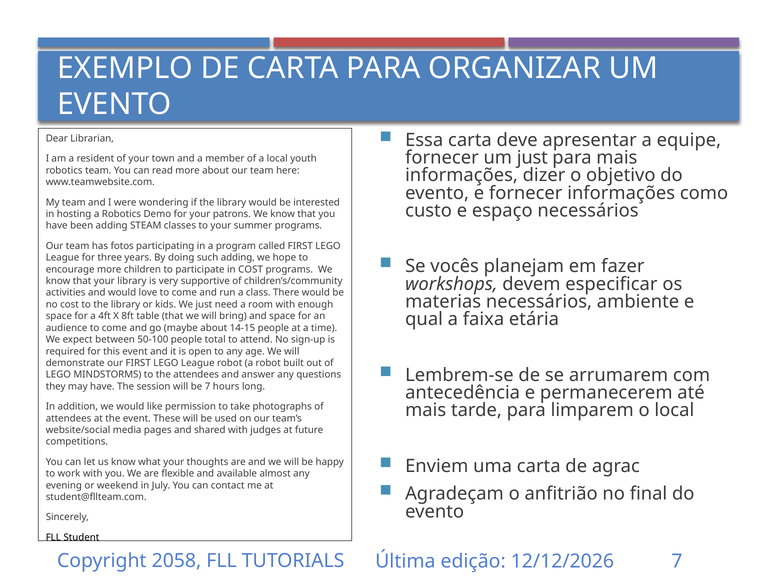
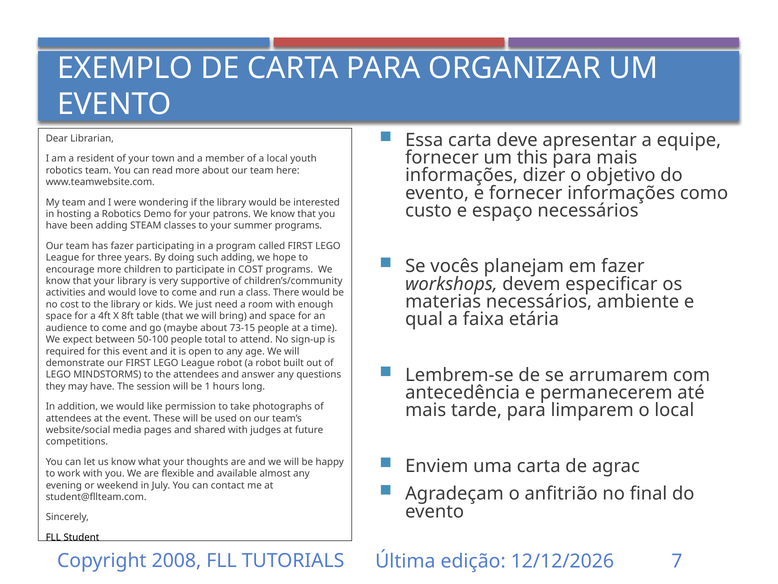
um just: just -> this
has fotos: fotos -> fazer
14-15: 14-15 -> 73-15
be 7: 7 -> 1
2058: 2058 -> 2008
